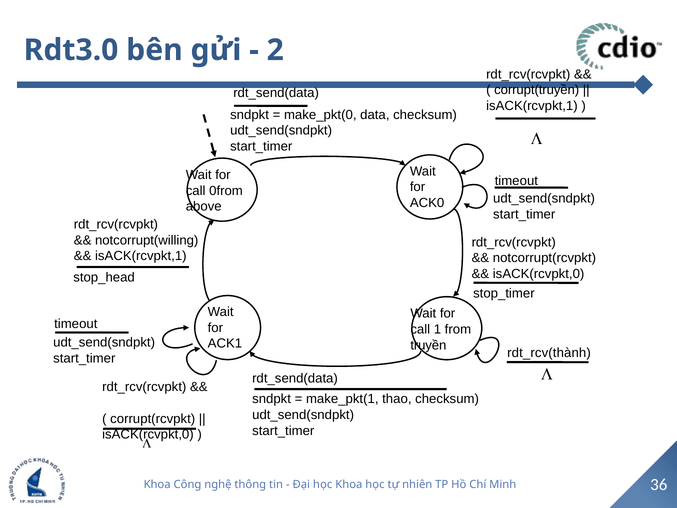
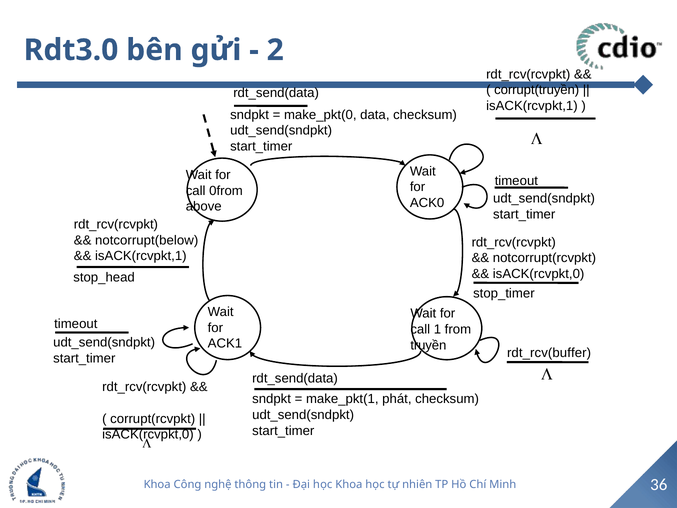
notcorrupt(willing: notcorrupt(willing -> notcorrupt(below
rdt_rcv(thành: rdt_rcv(thành -> rdt_rcv(buffer
thao: thao -> phát
